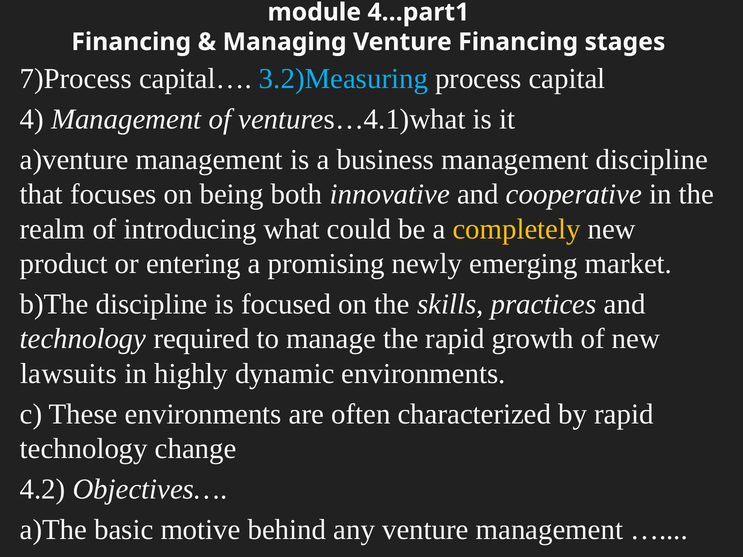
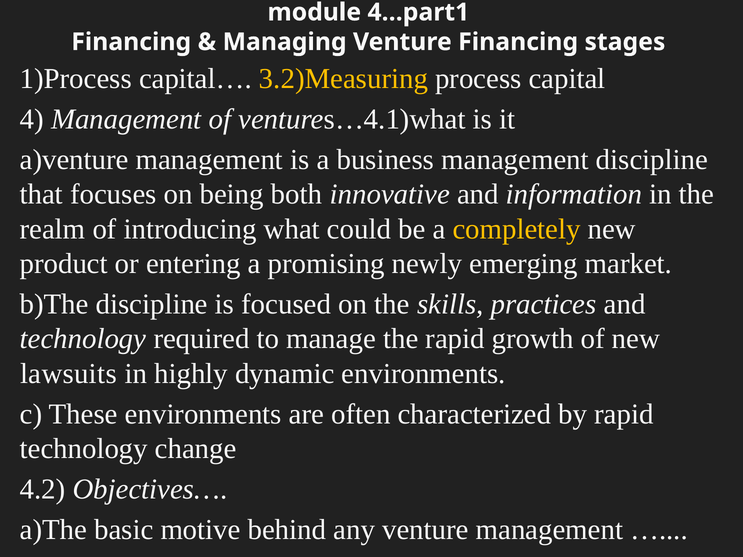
7)Process: 7)Process -> 1)Process
3.2)Measuring colour: light blue -> yellow
cooperative: cooperative -> information
